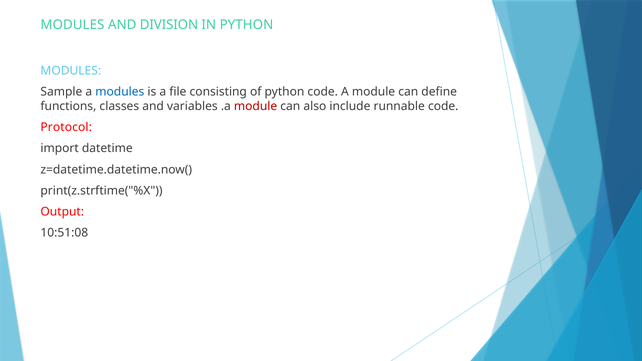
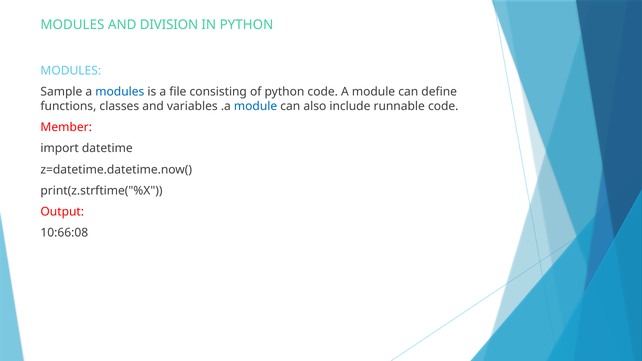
module at (256, 106) colour: red -> blue
Protocol: Protocol -> Member
10:51:08: 10:51:08 -> 10:66:08
